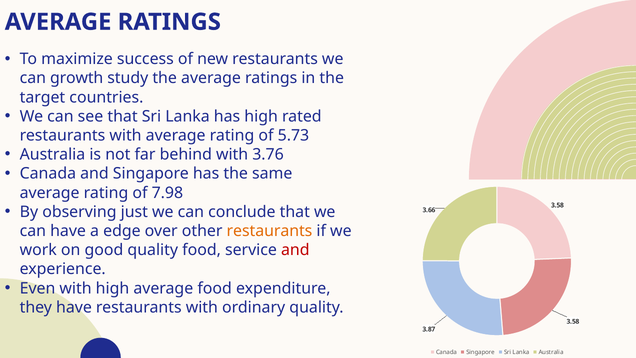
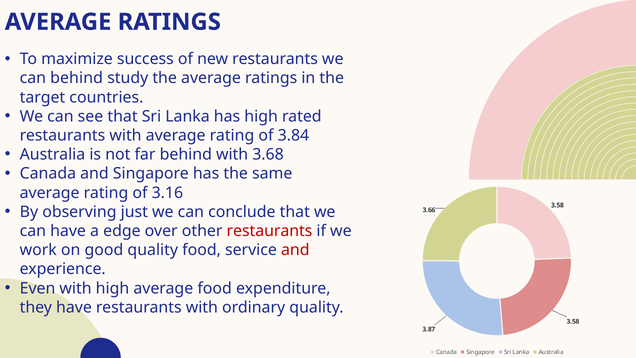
can growth: growth -> behind
5.73: 5.73 -> 3.84
3.76: 3.76 -> 3.68
7.98: 7.98 -> 3.16
restaurants at (269, 231) colour: orange -> red
